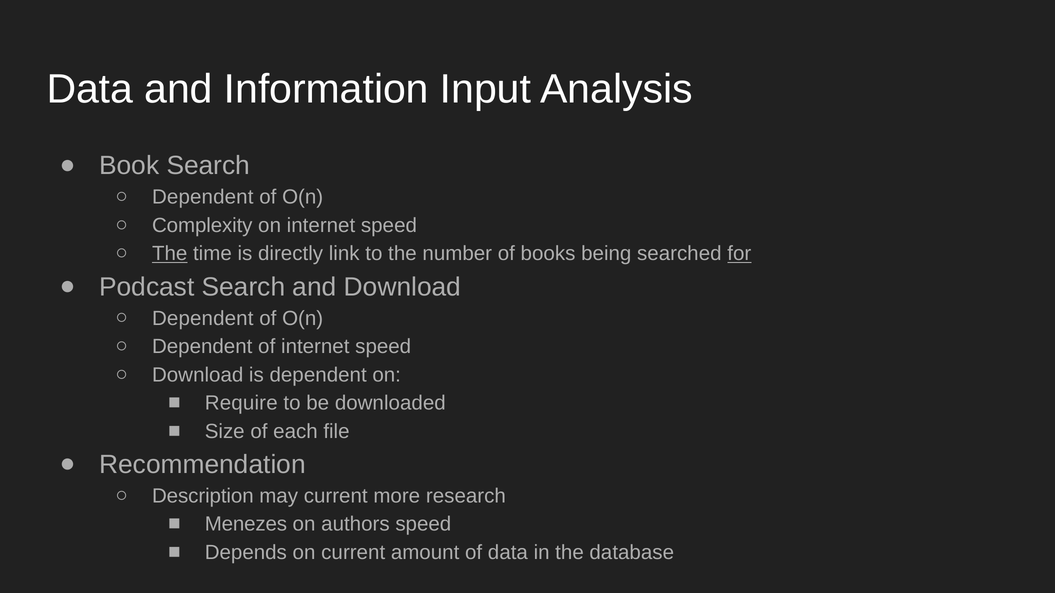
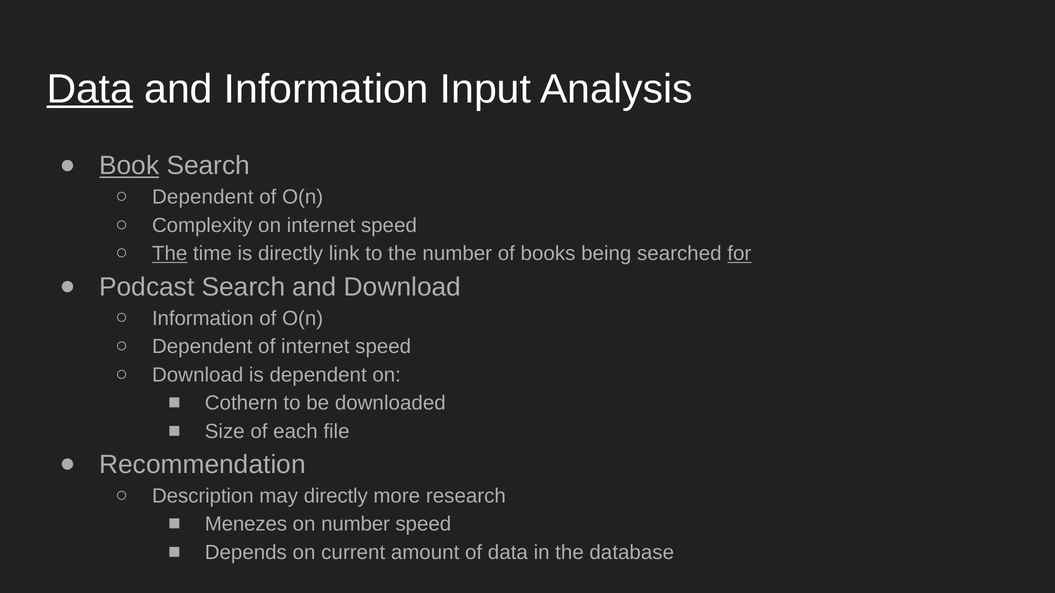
Data at (90, 89) underline: none -> present
Book underline: none -> present
Dependent at (203, 319): Dependent -> Information
Require: Require -> Cothern
may current: current -> directly
on authors: authors -> number
